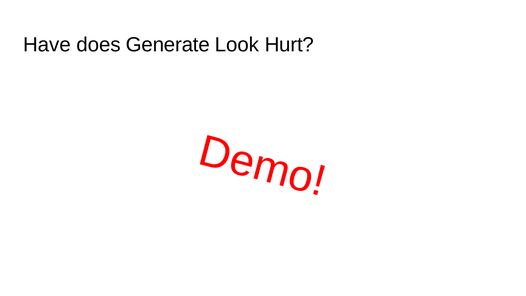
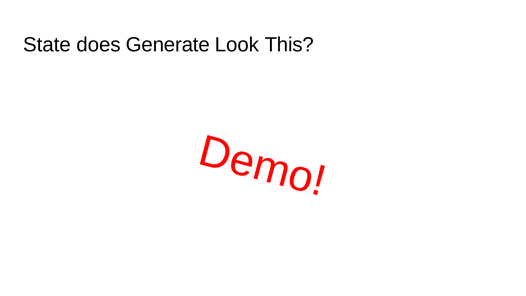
Have: Have -> State
Hurt: Hurt -> This
